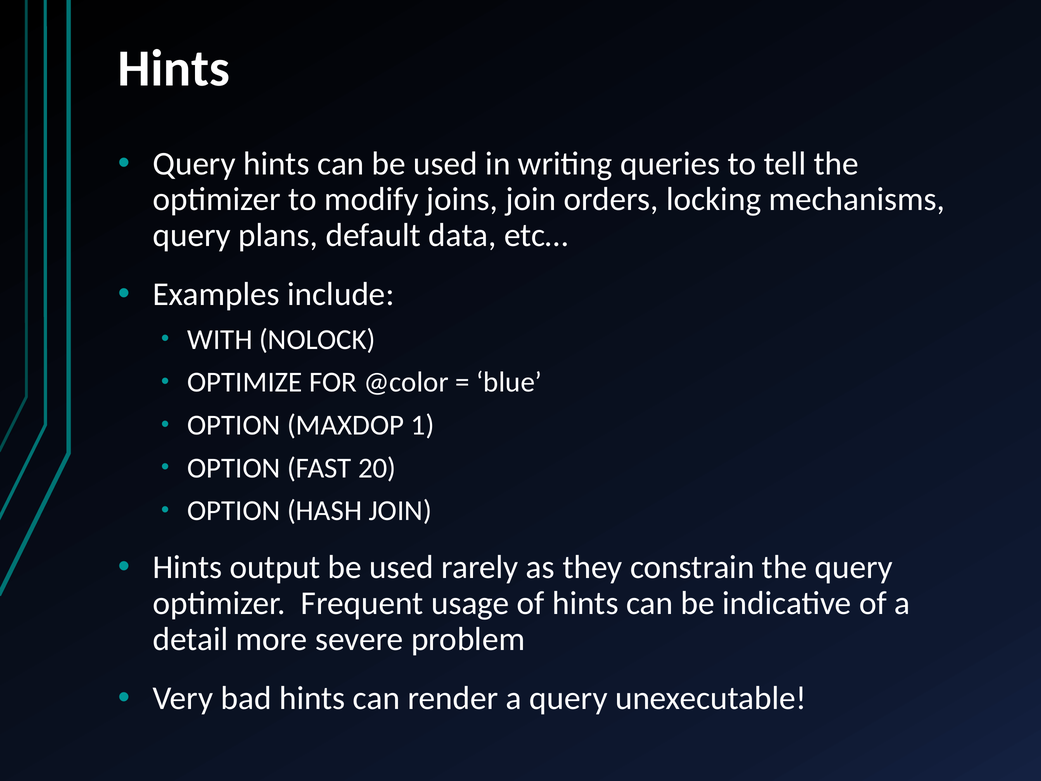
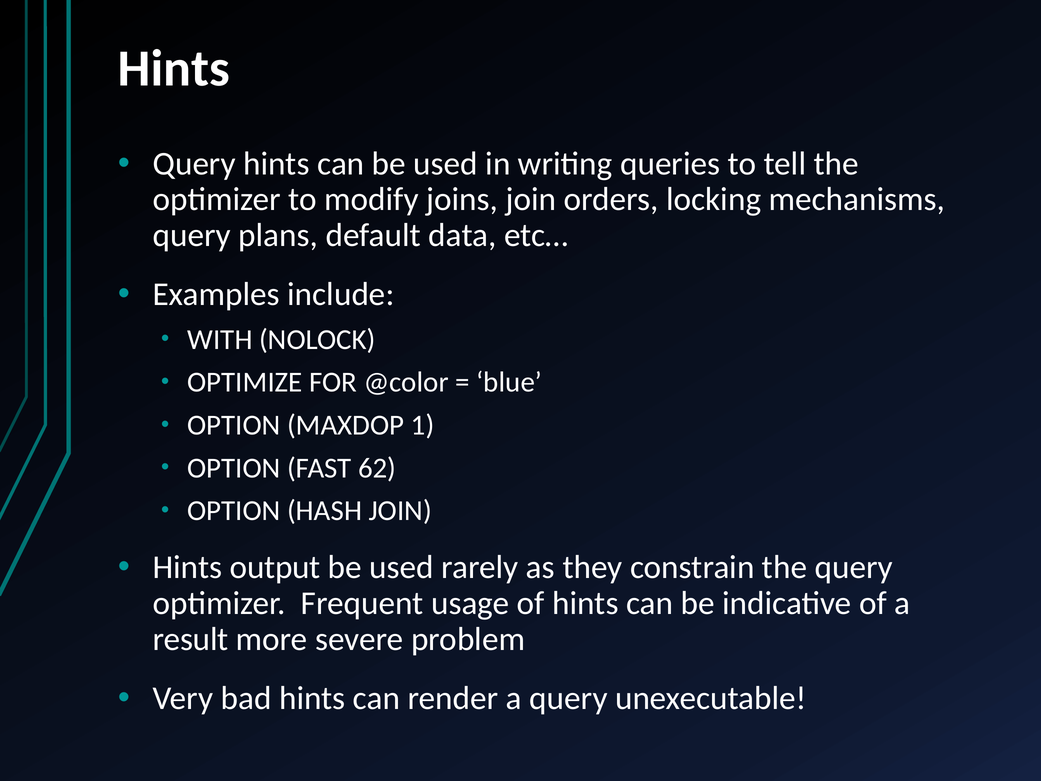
20: 20 -> 62
detail: detail -> result
